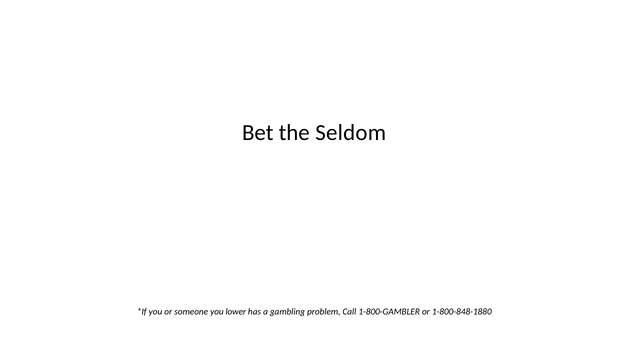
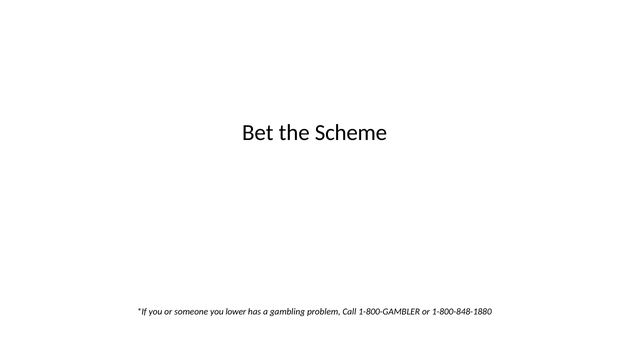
Seldom: Seldom -> Scheme
